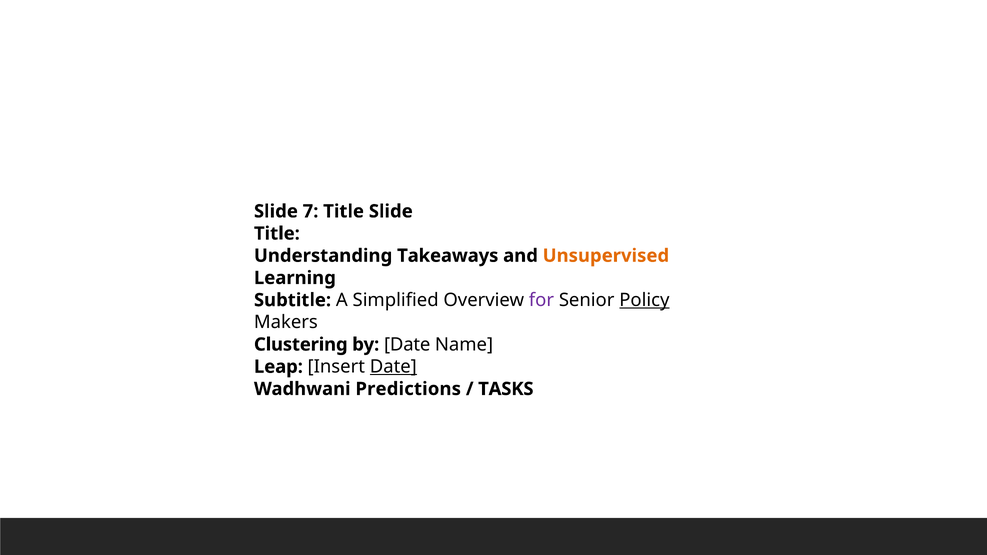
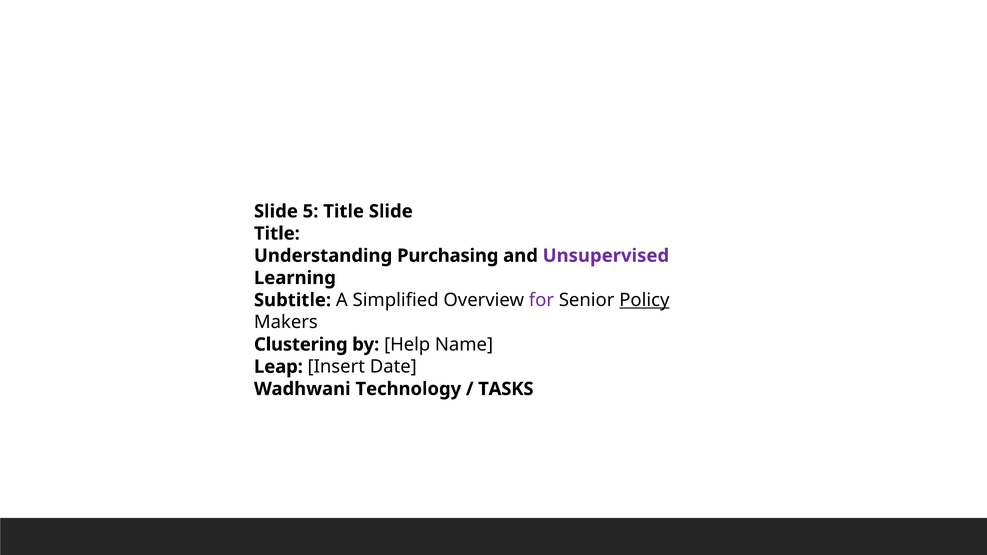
7: 7 -> 5
Takeaways: Takeaways -> Purchasing
Unsupervised colour: orange -> purple
by Date: Date -> Help
Date at (393, 367) underline: present -> none
Predictions: Predictions -> Technology
